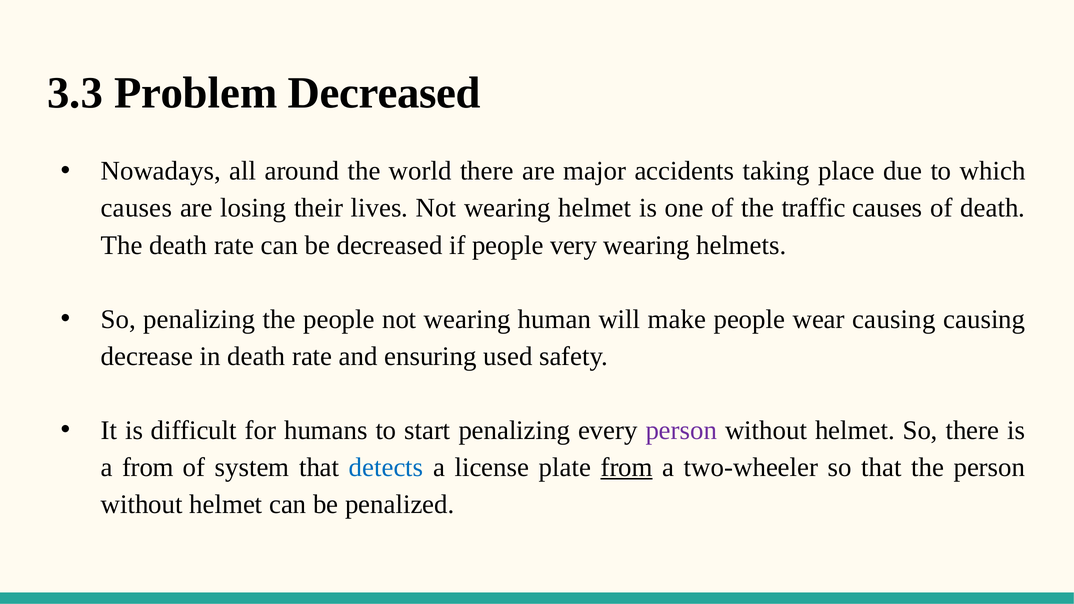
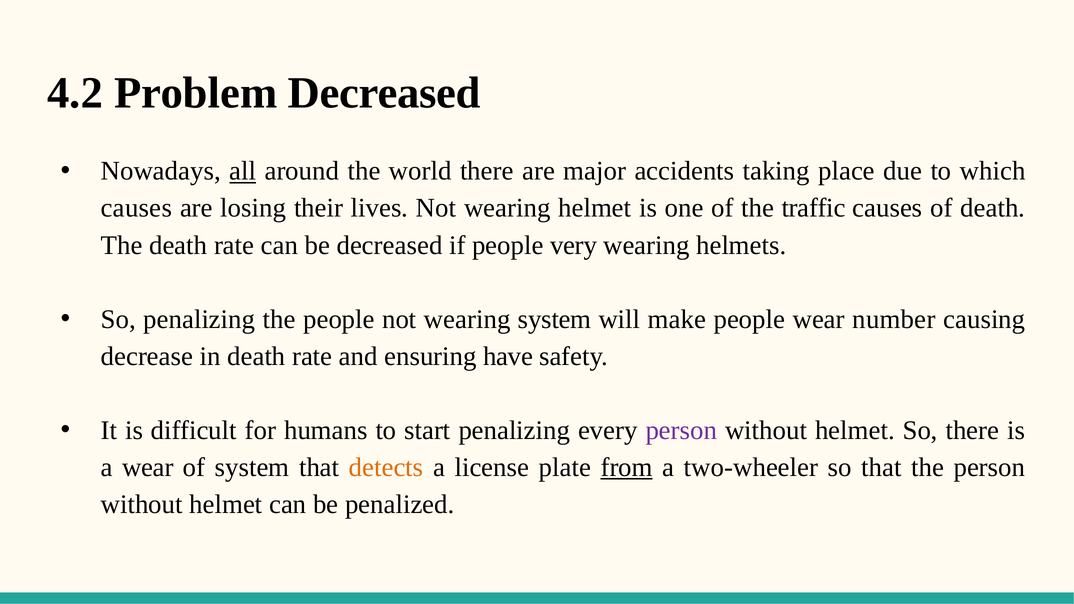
3.3: 3.3 -> 4.2
all underline: none -> present
wearing human: human -> system
wear causing: causing -> number
used: used -> have
a from: from -> wear
detects colour: blue -> orange
